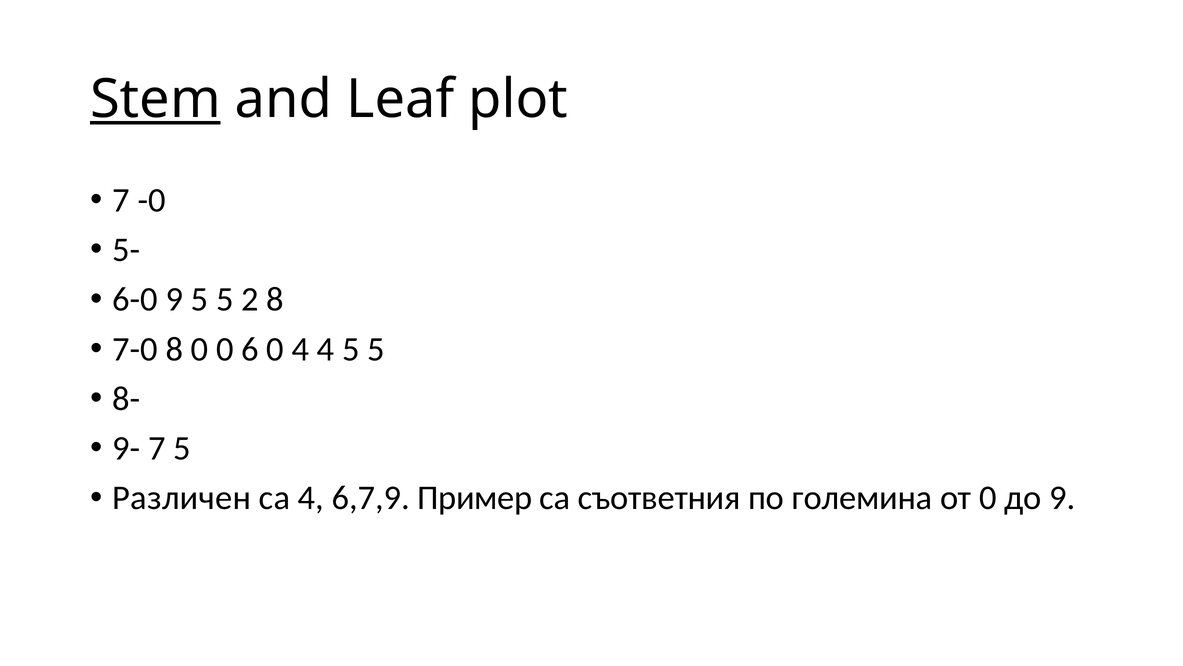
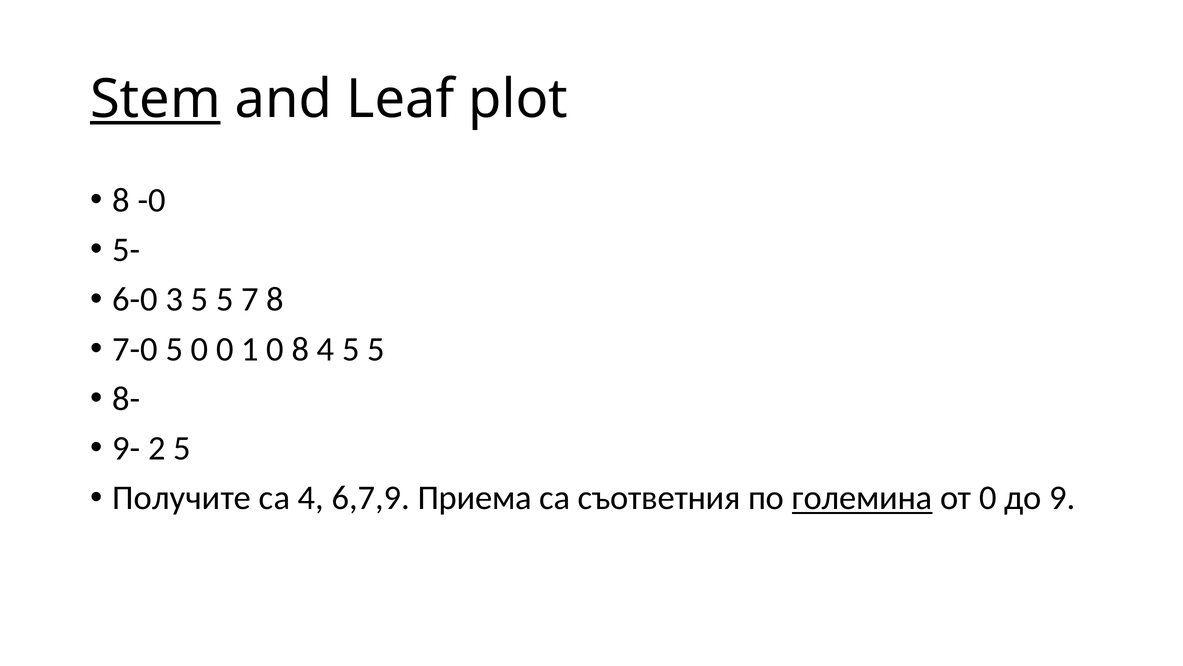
7 at (121, 200): 7 -> 8
6-0 9: 9 -> 3
2: 2 -> 7
7-0 8: 8 -> 5
6: 6 -> 1
0 4: 4 -> 8
9- 7: 7 -> 2
Различен: Различен -> Получите
Пример: Пример -> Приема
големина underline: none -> present
